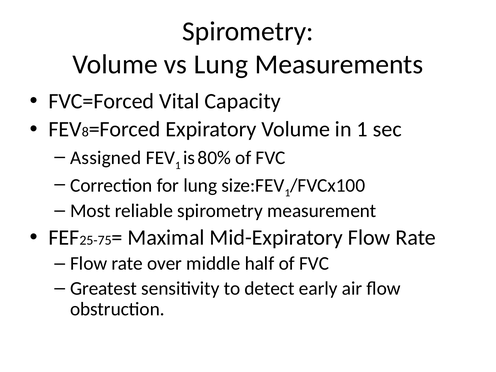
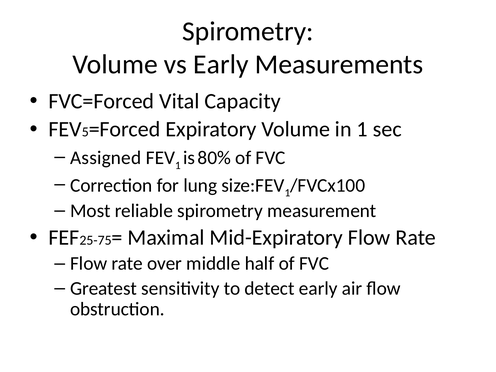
vs Lung: Lung -> Early
8: 8 -> 5
